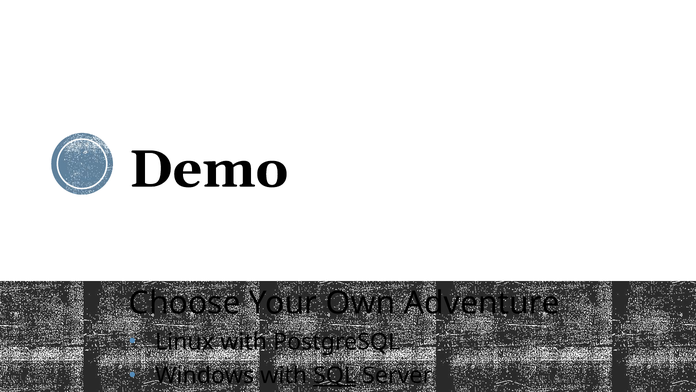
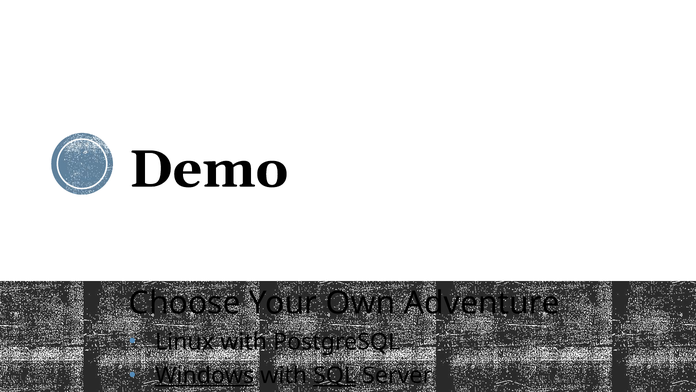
Windows underline: none -> present
